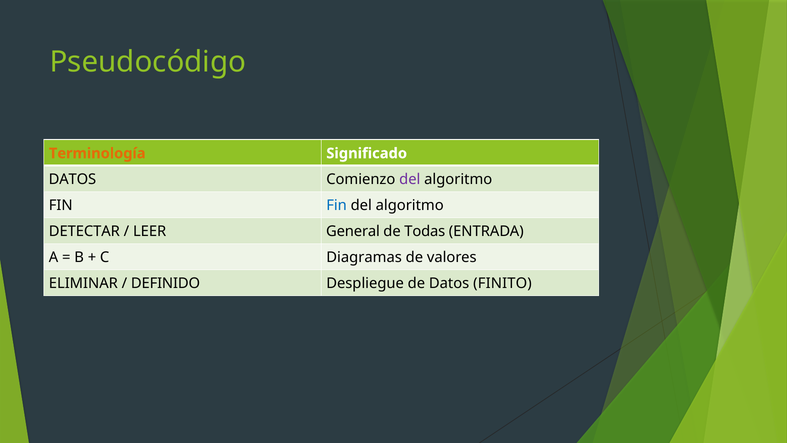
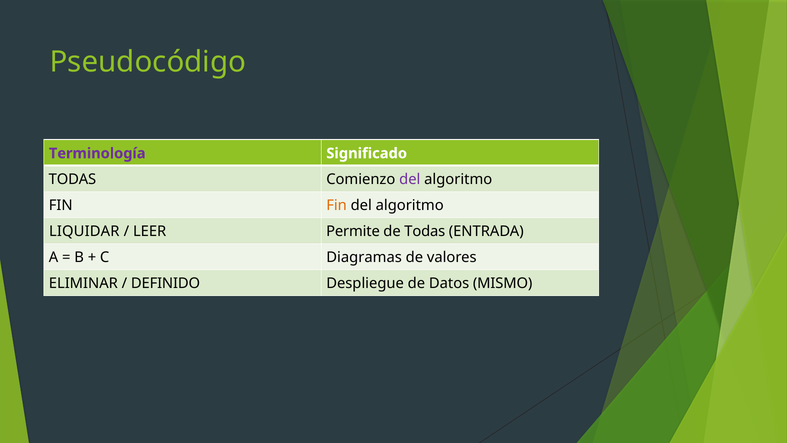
Terminología colour: orange -> purple
DATOS at (72, 179): DATOS -> TODAS
Fin at (337, 205) colour: blue -> orange
DETECTAR: DETECTAR -> LIQUIDAR
General: General -> Permite
FINITO: FINITO -> MISMO
